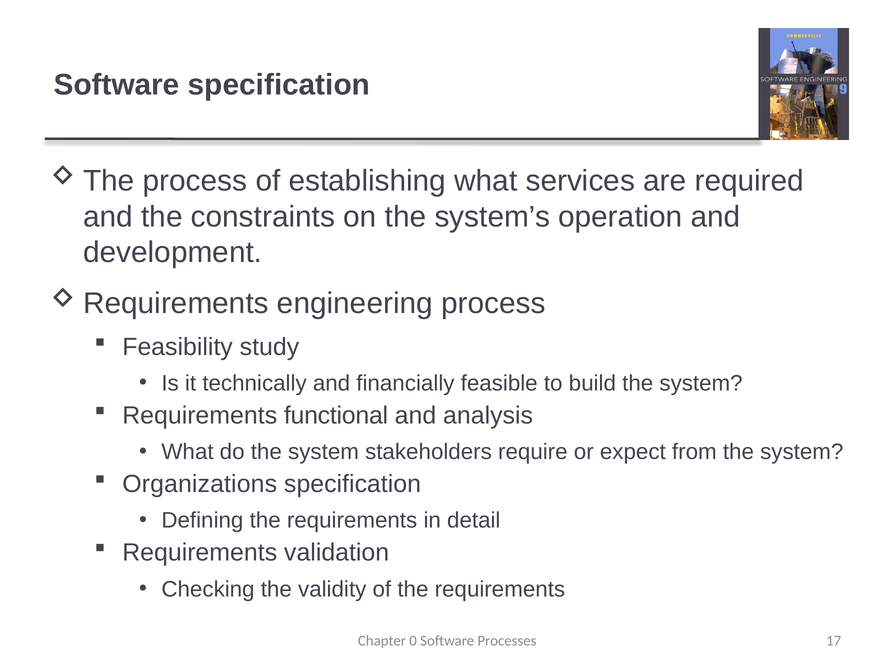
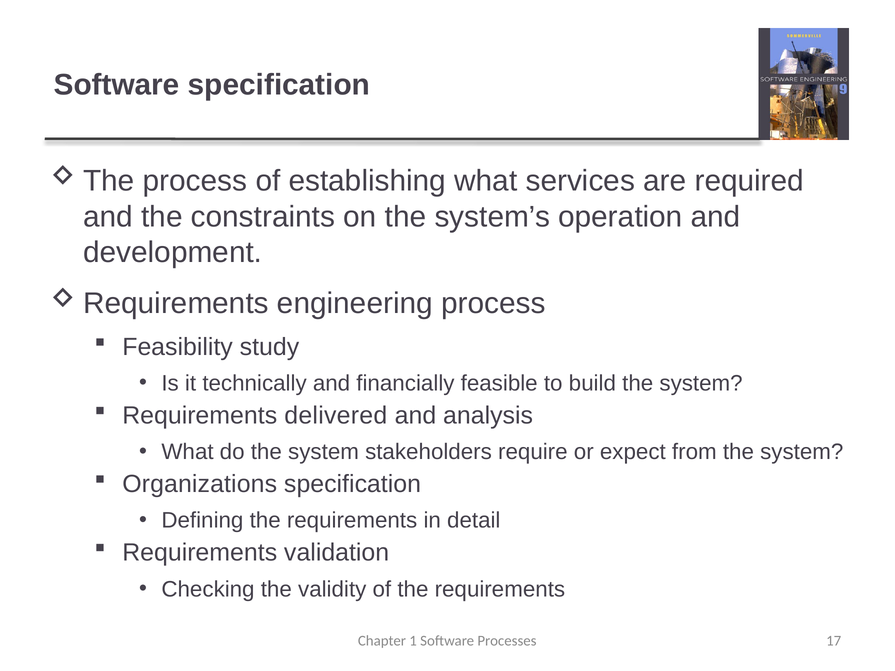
functional: functional -> delivered
0: 0 -> 1
